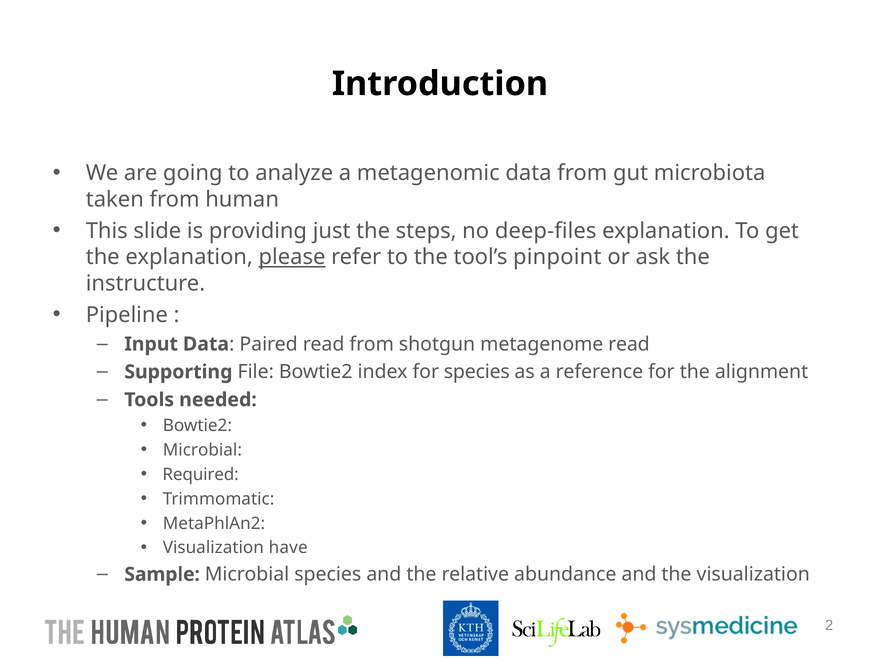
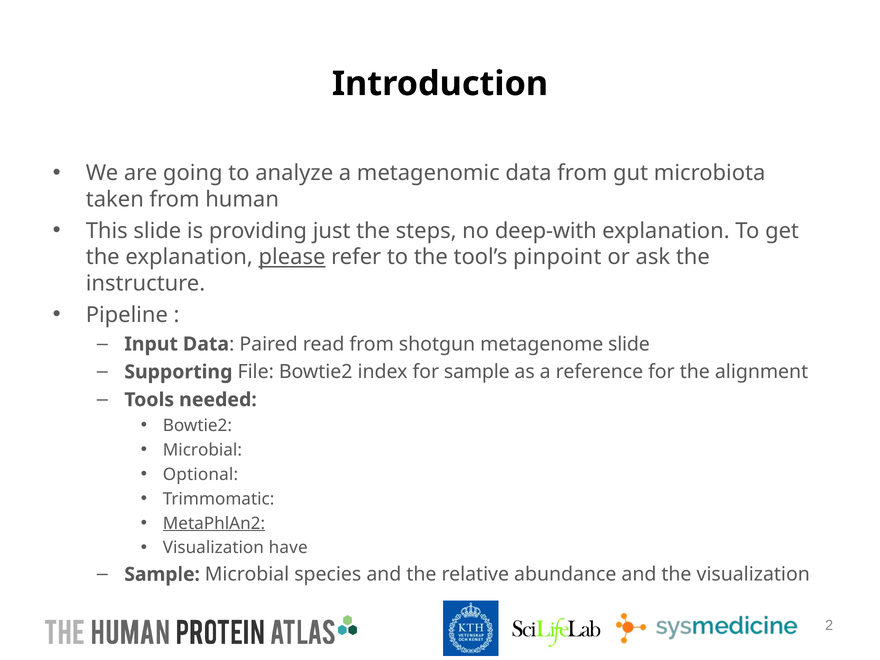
deep-files: deep-files -> deep-with
metagenome read: read -> slide
for species: species -> sample
Required: Required -> Optional
MetaPhlAn2 underline: none -> present
